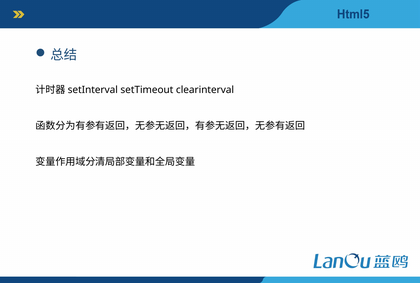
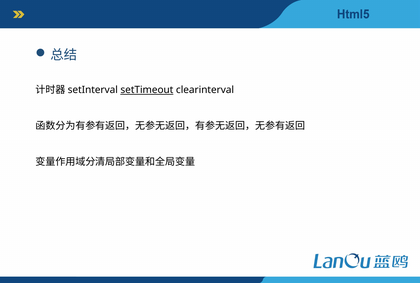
setTimeout underline: none -> present
